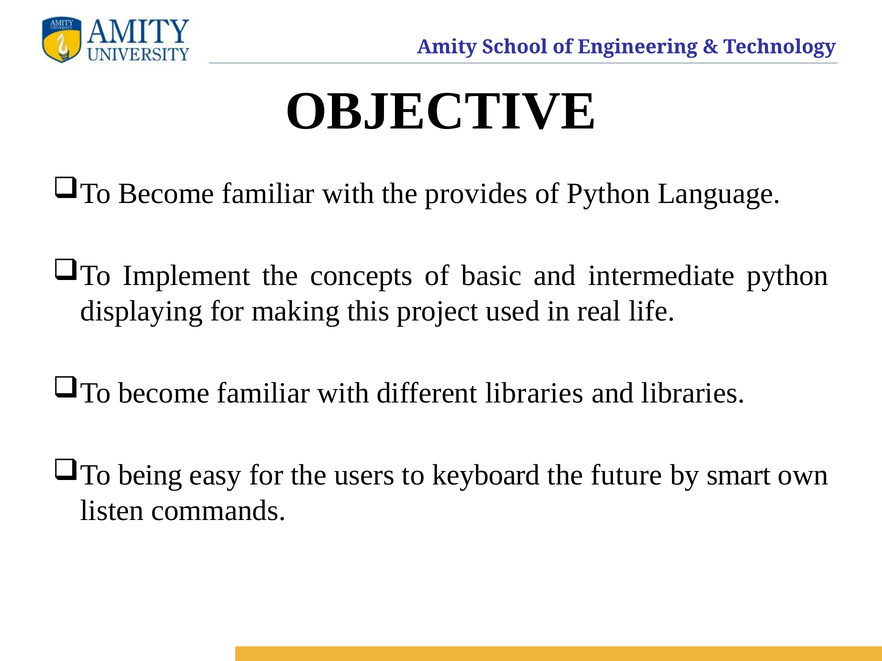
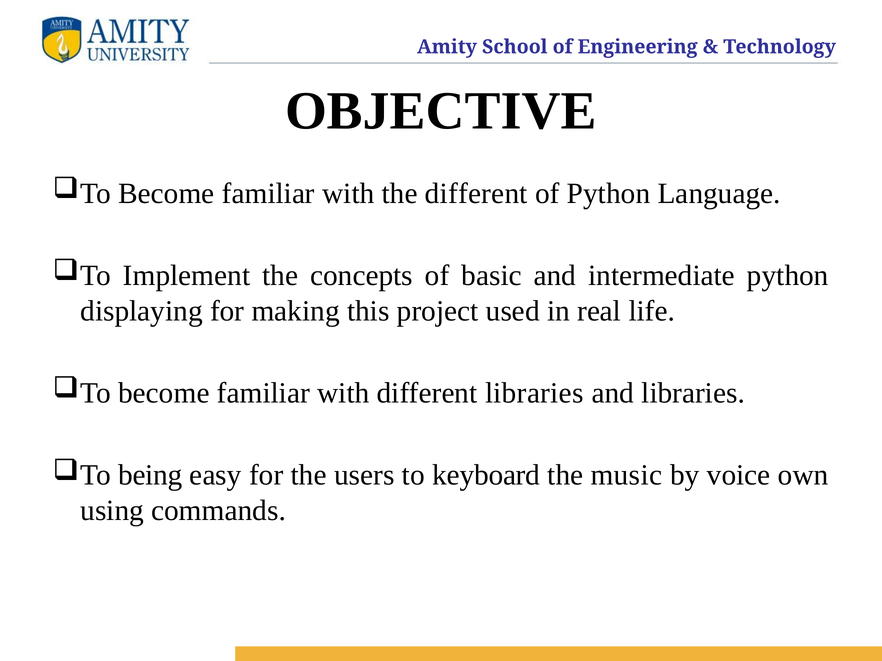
the provides: provides -> different
future: future -> music
smart: smart -> voice
listen: listen -> using
